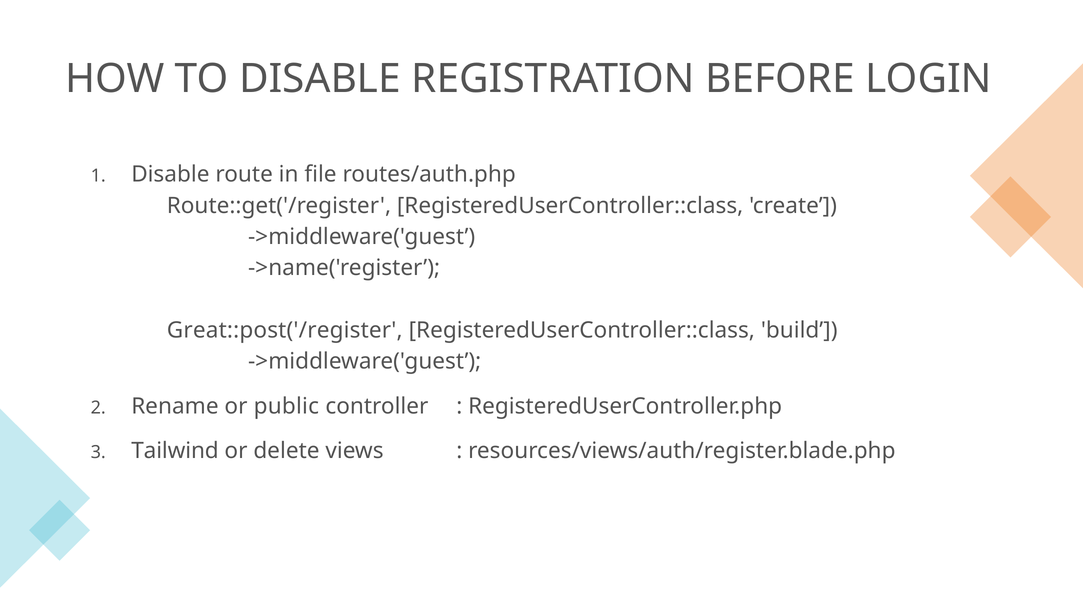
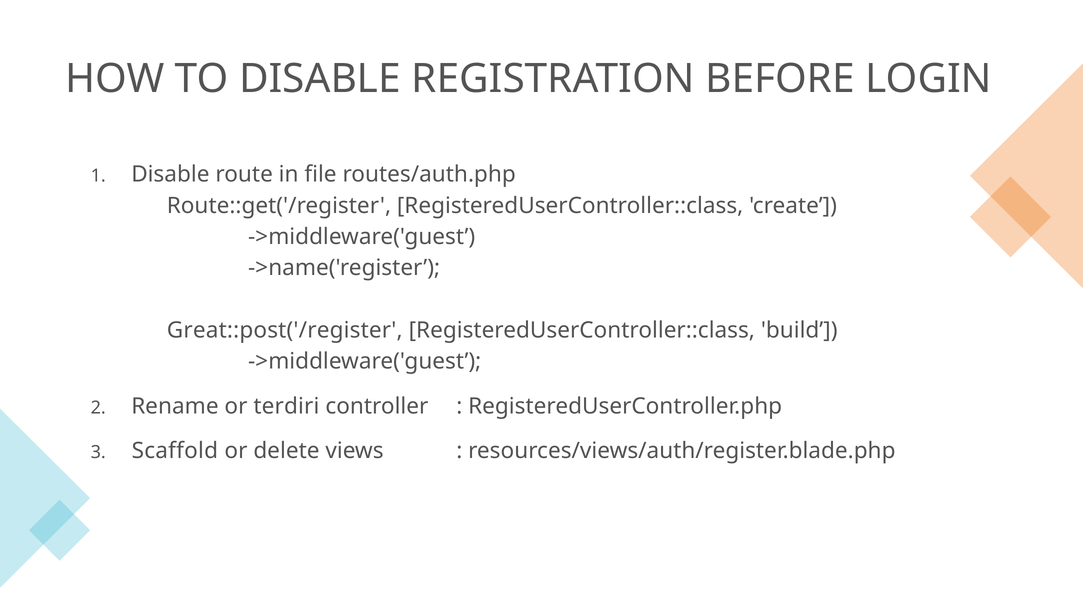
public: public -> terdiri
Tailwind: Tailwind -> Scaffold
